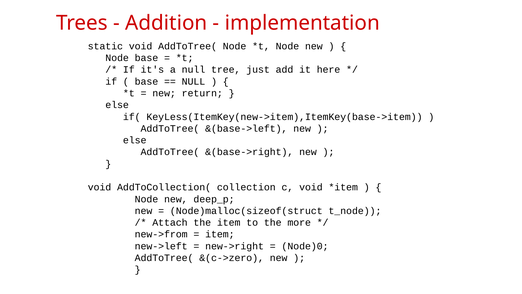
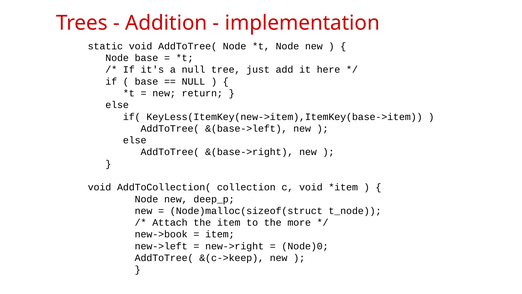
new->from: new->from -> new->book
&(c->zero: &(c->zero -> &(c->keep
